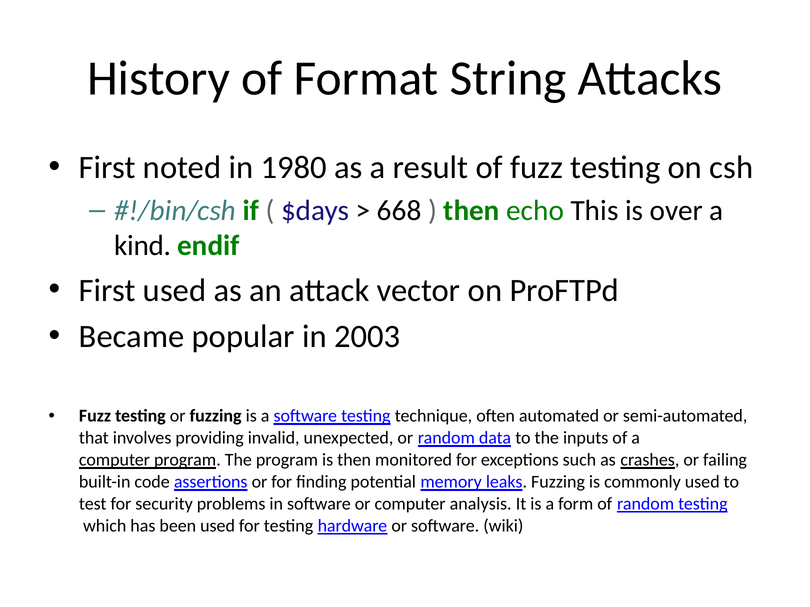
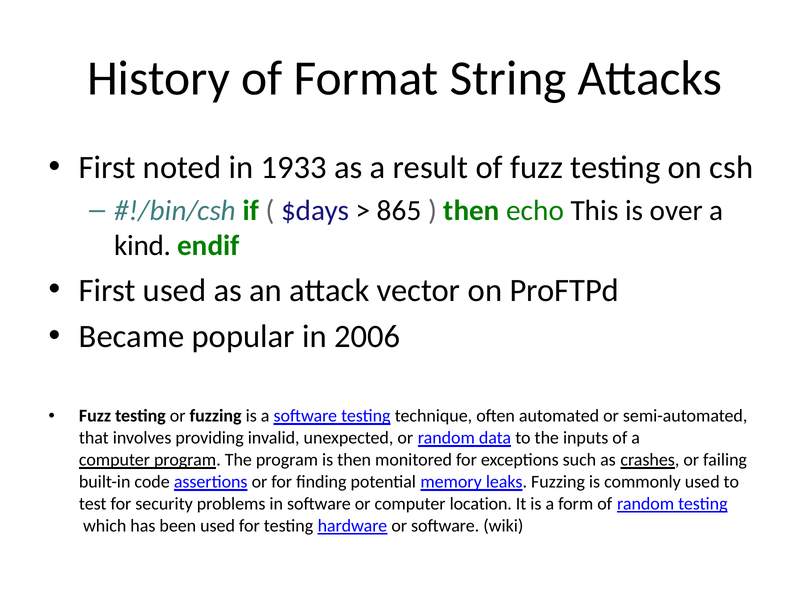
1980: 1980 -> 1933
668: 668 -> 865
2003: 2003 -> 2006
analysis: analysis -> location
